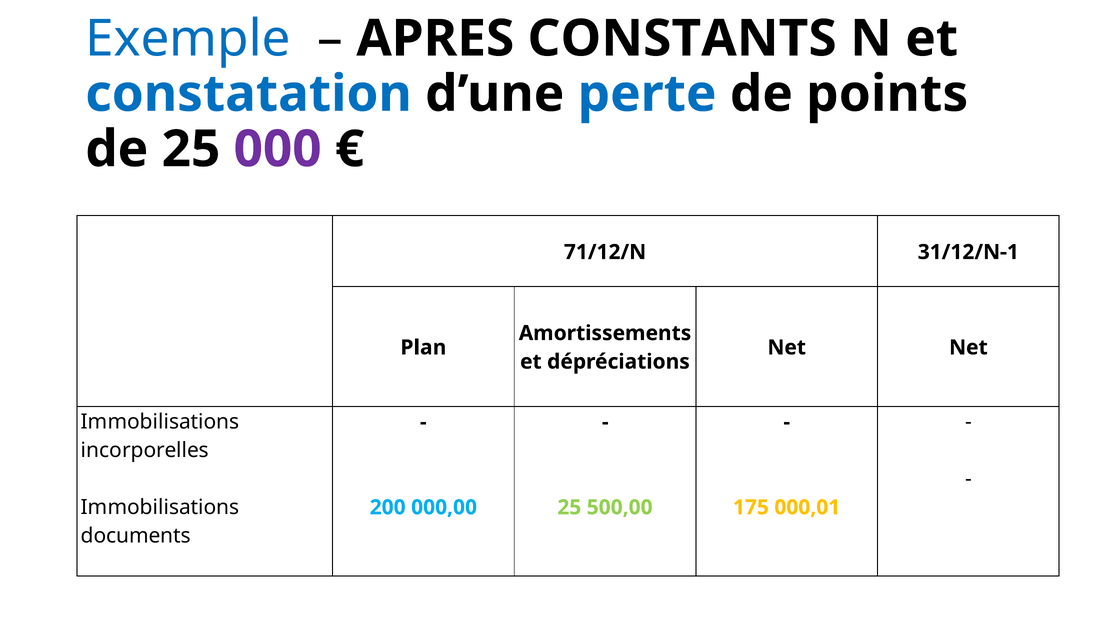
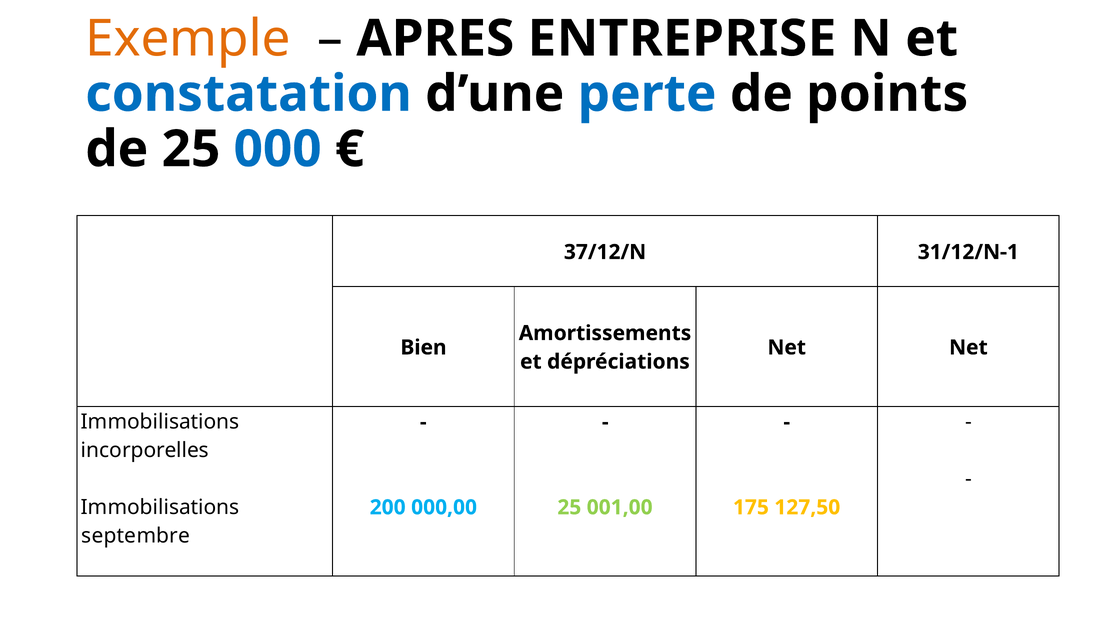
Exemple colour: blue -> orange
CONSTANTS: CONSTANTS -> ENTREPRISE
000 colour: purple -> blue
71/12/N: 71/12/N -> 37/12/N
Plan: Plan -> Bien
500,00: 500,00 -> 001,00
000,01: 000,01 -> 127,50
documents: documents -> septembre
